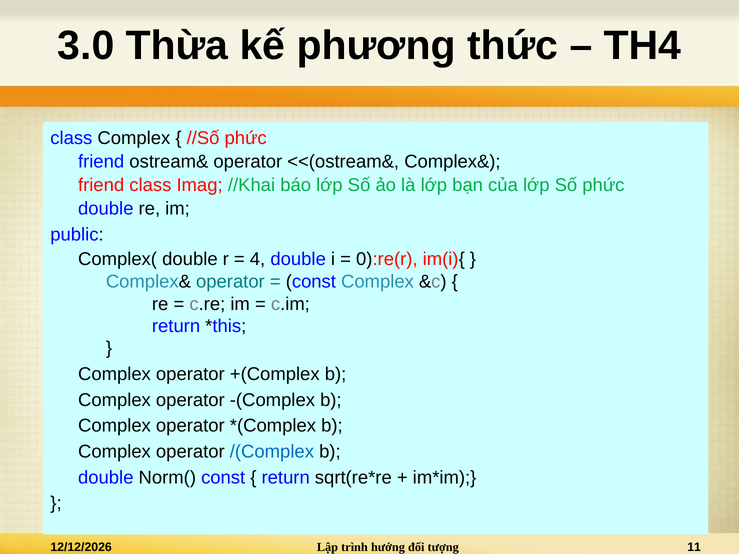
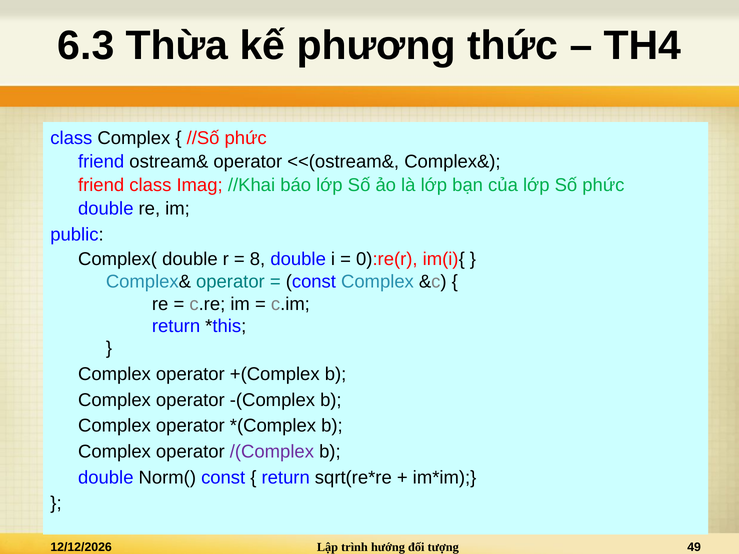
3.0: 3.0 -> 6.3
4: 4 -> 8
/(Complex colour: blue -> purple
11: 11 -> 49
